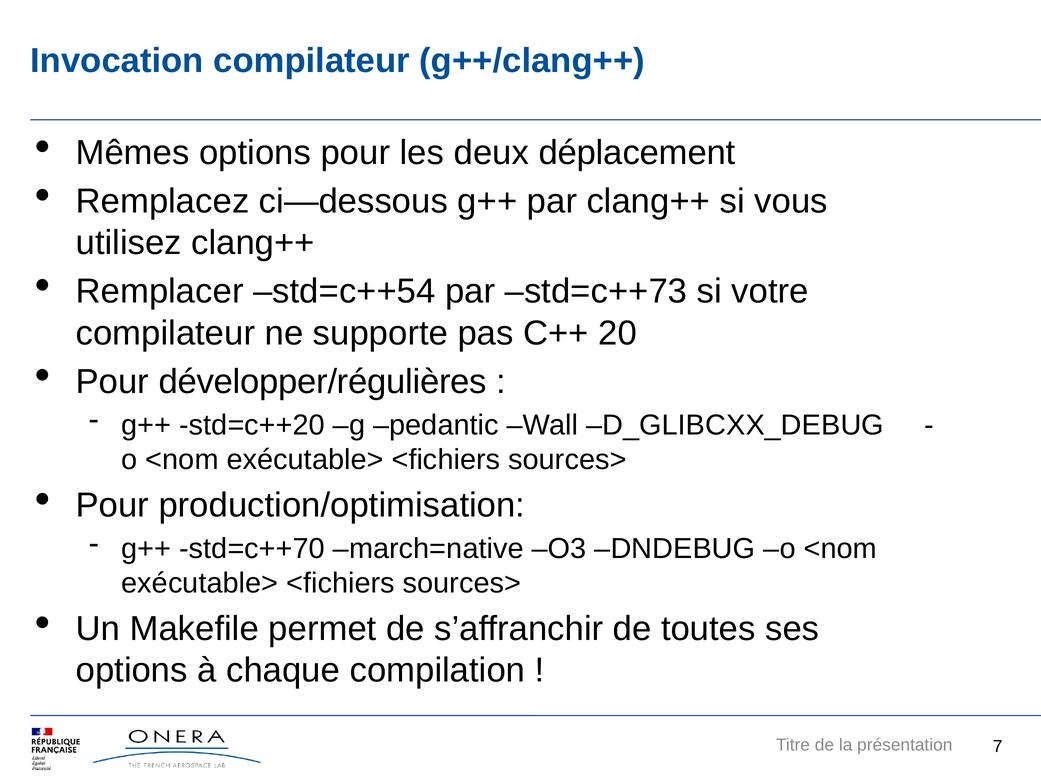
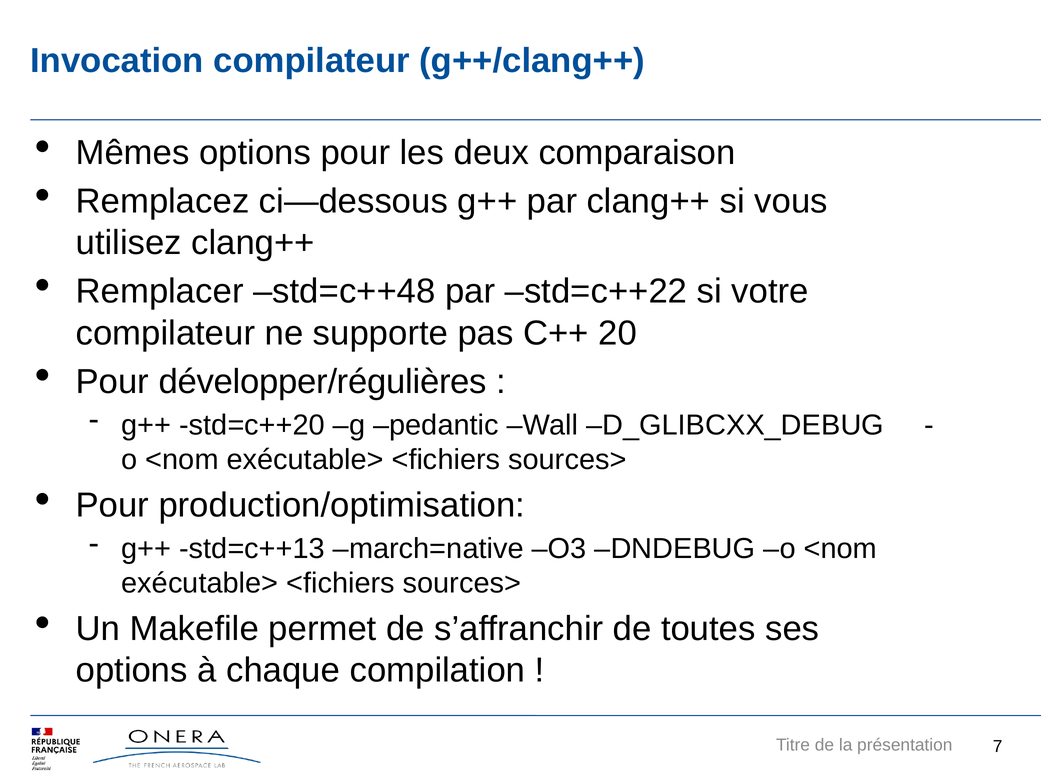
déplacement: déplacement -> comparaison
std=c++54: std=c++54 -> std=c++48
std=c++73: std=c++73 -> std=c++22
std=c++70: std=c++70 -> std=c++13
